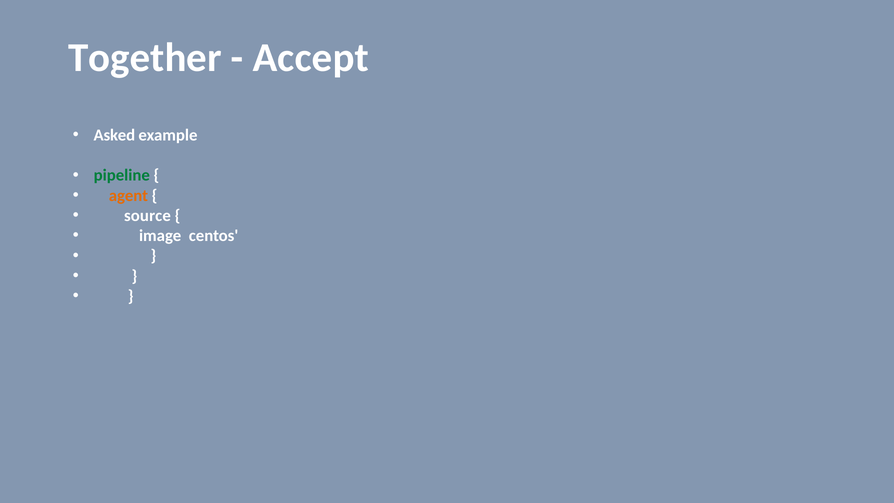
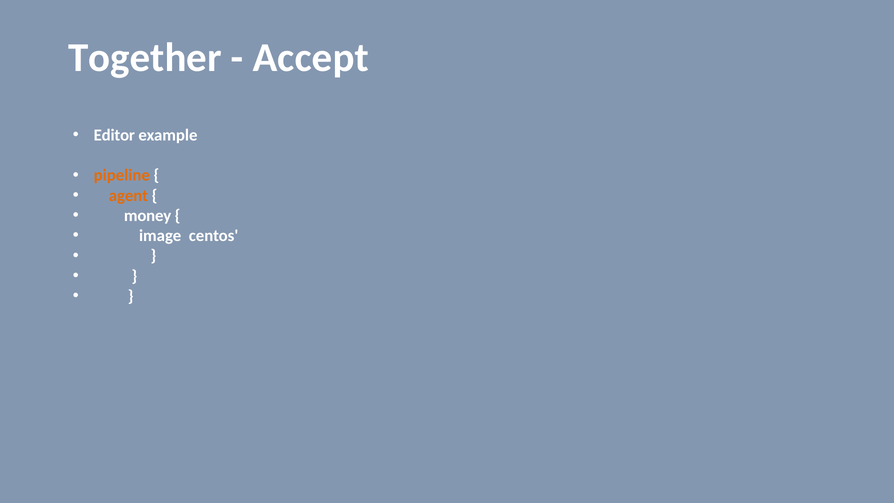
Asked: Asked -> Editor
pipeline colour: green -> orange
source: source -> money
